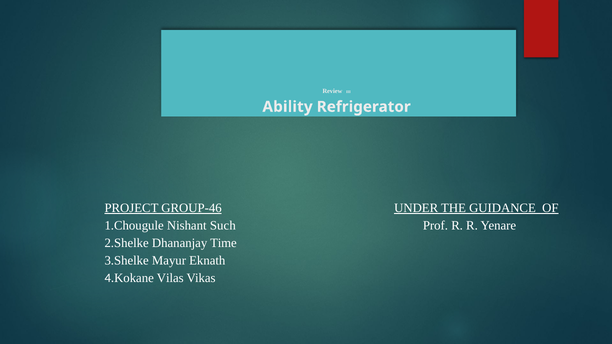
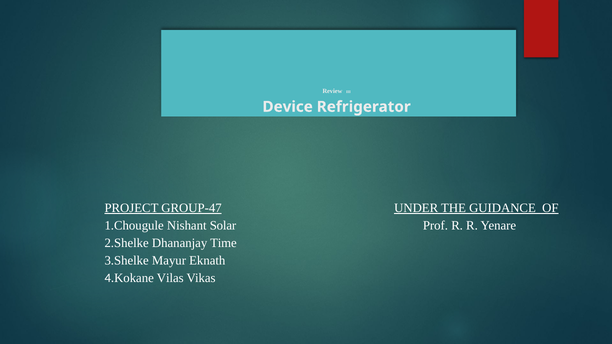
Ability: Ability -> Device
GROUP-46: GROUP-46 -> GROUP-47
Such: Such -> Solar
